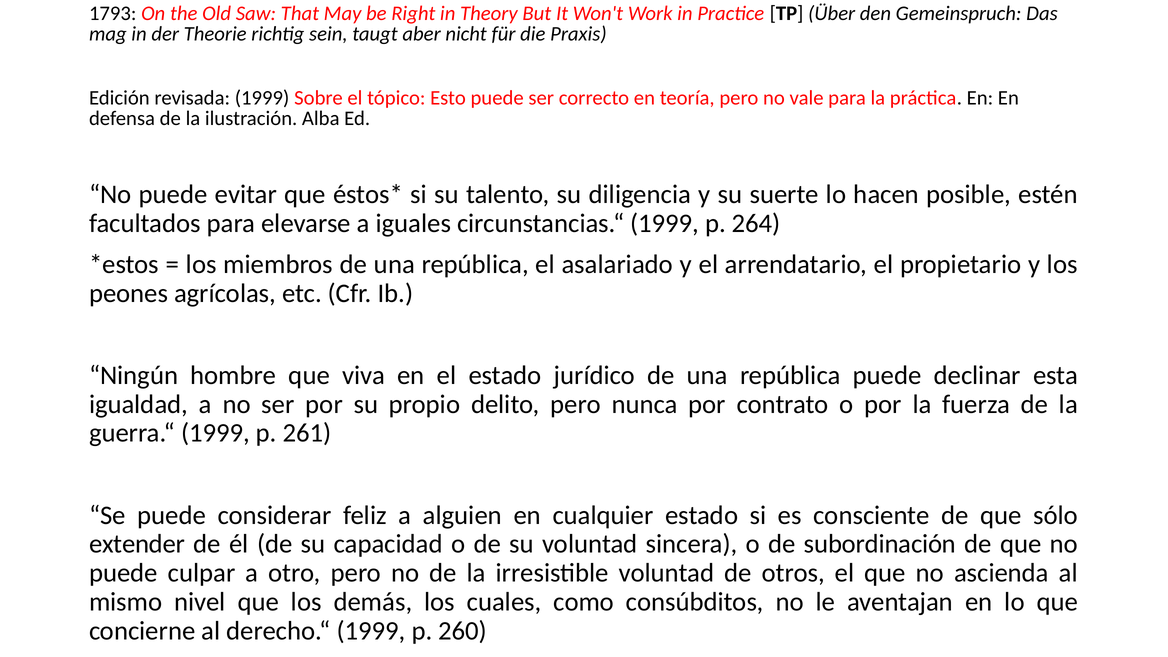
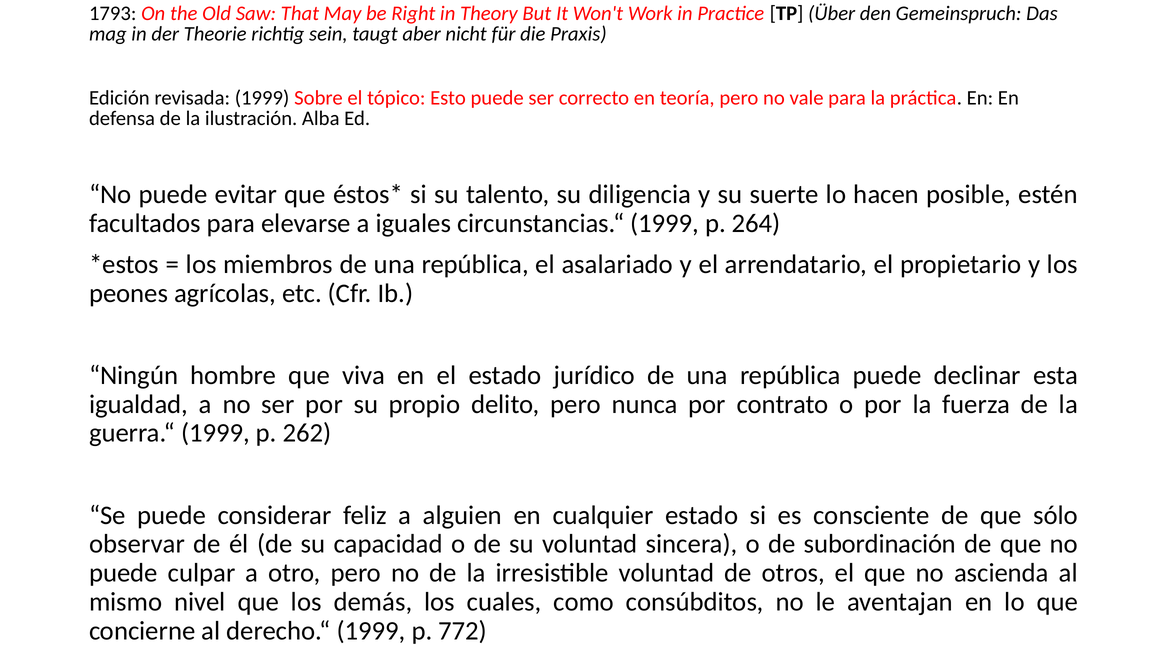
261: 261 -> 262
extender: extender -> observar
260: 260 -> 772
